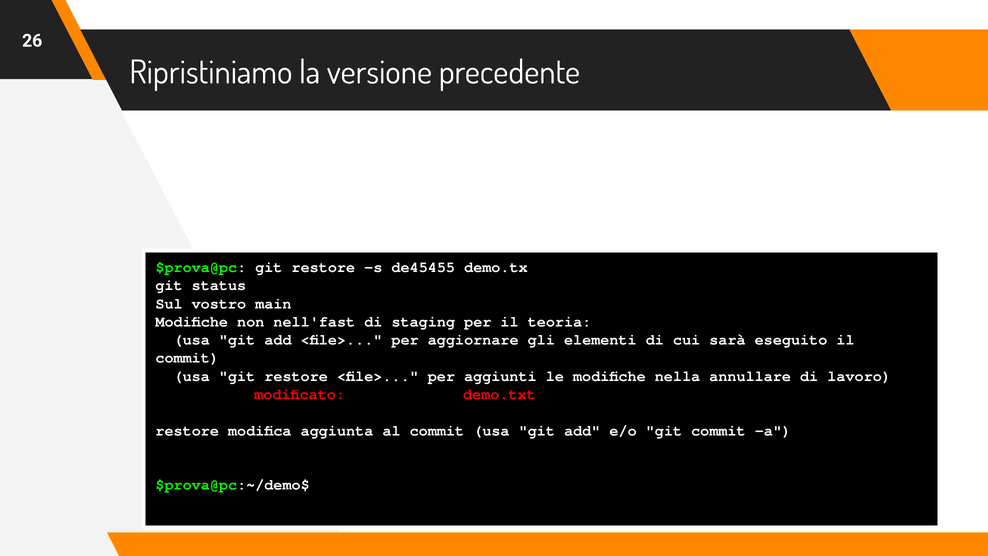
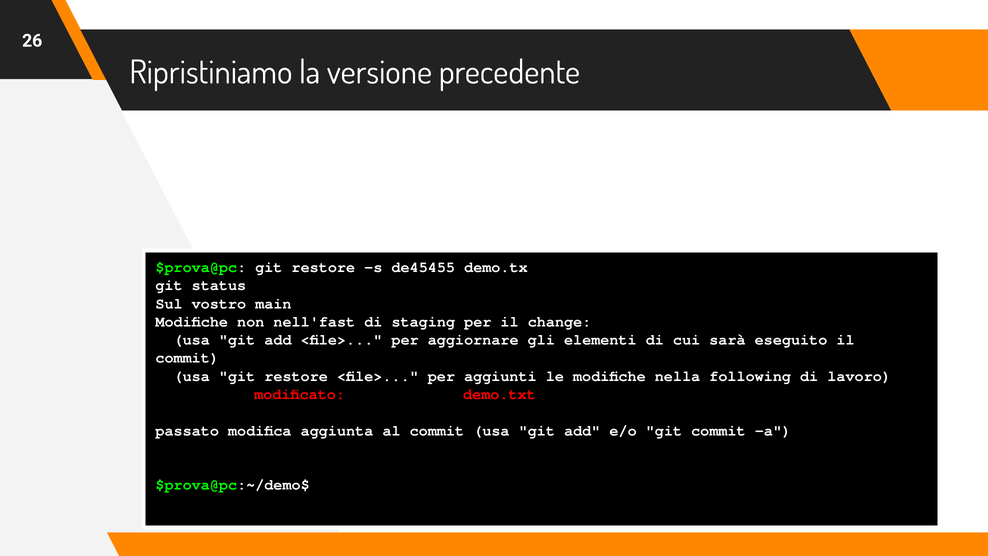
teoria: teoria -> change
annullare: annullare -> following
restore at (187, 430): restore -> passato
